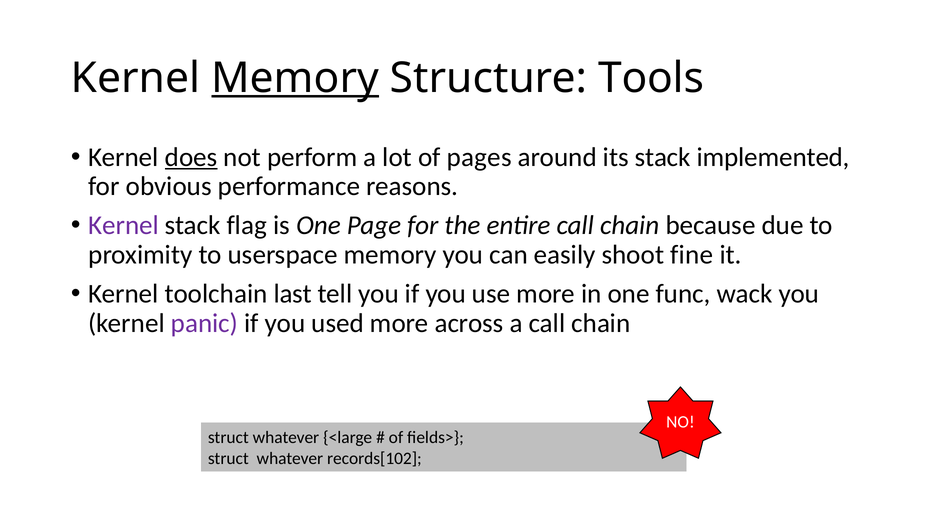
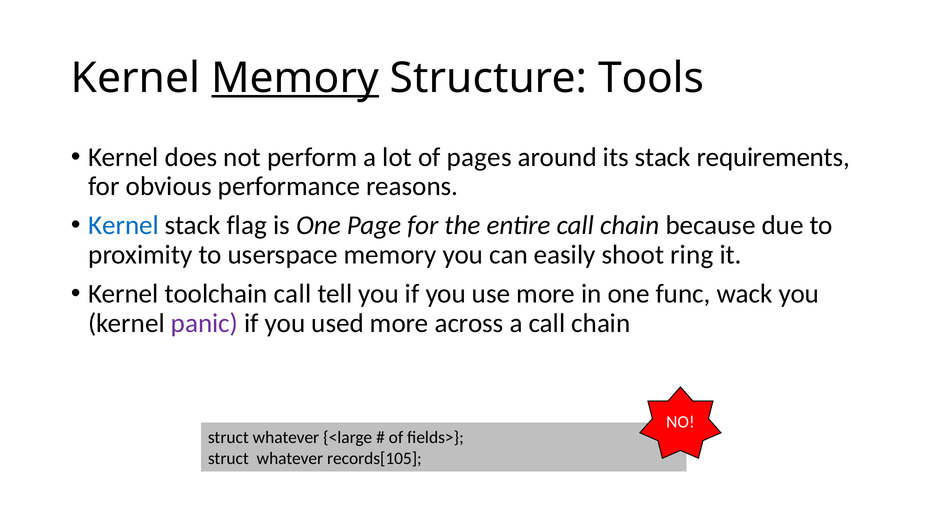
does underline: present -> none
implemented: implemented -> requirements
Kernel at (124, 226) colour: purple -> blue
fine: fine -> ring
toolchain last: last -> call
records[102: records[102 -> records[105
